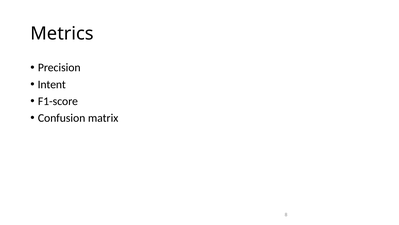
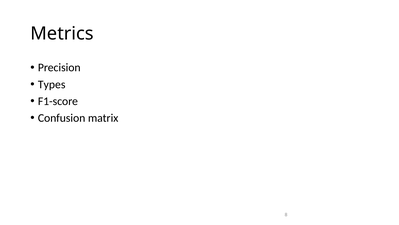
Intent: Intent -> Types
